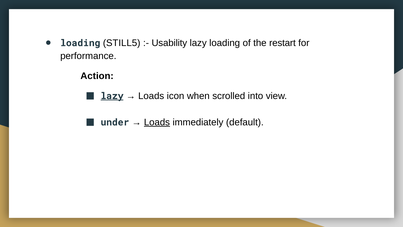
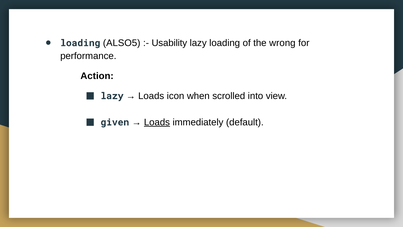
STILL5: STILL5 -> ALSO5
restart: restart -> wrong
lazy at (112, 96) underline: present -> none
under: under -> given
